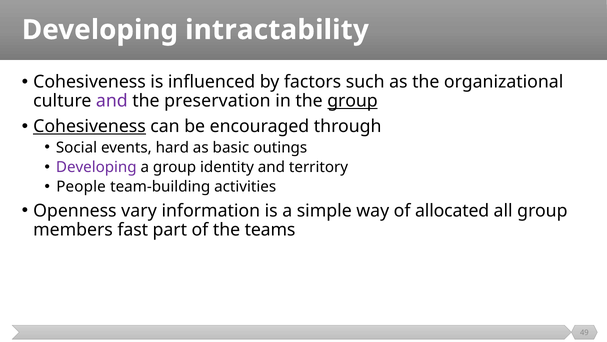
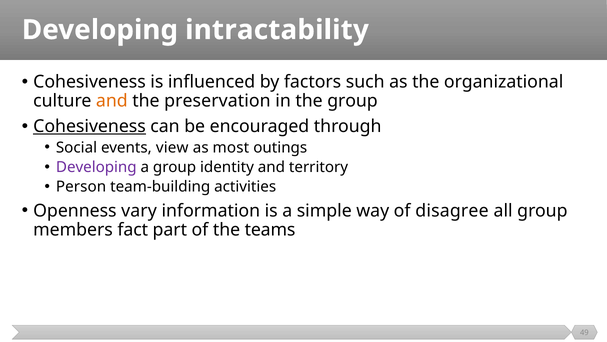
and at (112, 101) colour: purple -> orange
group at (352, 101) underline: present -> none
hard: hard -> view
basic: basic -> most
People: People -> Person
allocated: allocated -> disagree
fast: fast -> fact
